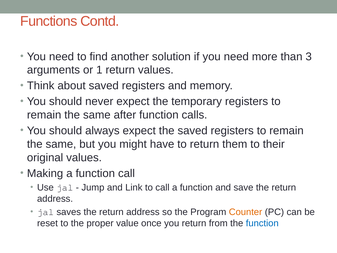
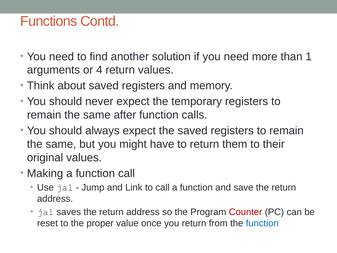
3: 3 -> 1
1: 1 -> 4
Counter colour: orange -> red
